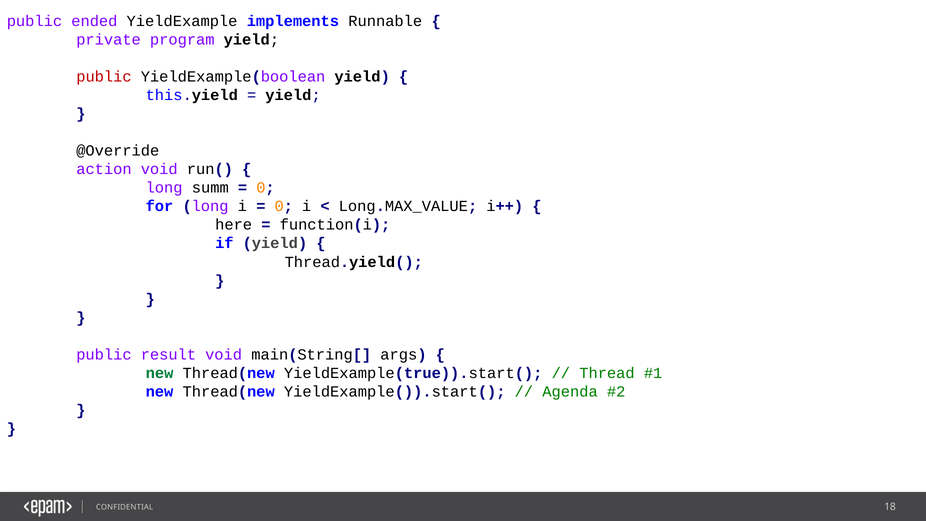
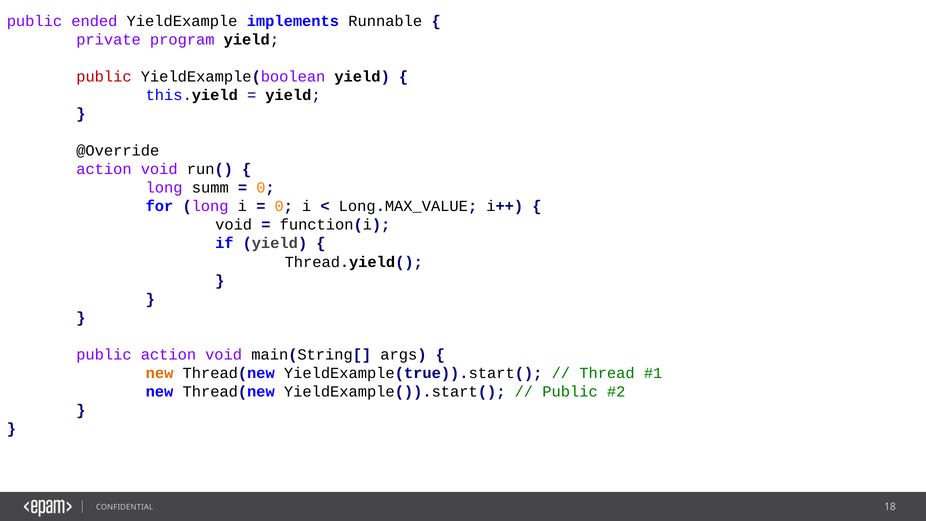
here at (234, 225): here -> void
public result: result -> action
new at (160, 373) colour: green -> orange
Agenda at (570, 391): Agenda -> Public
